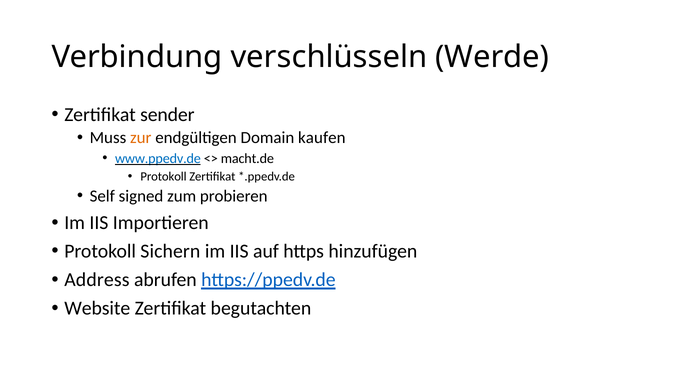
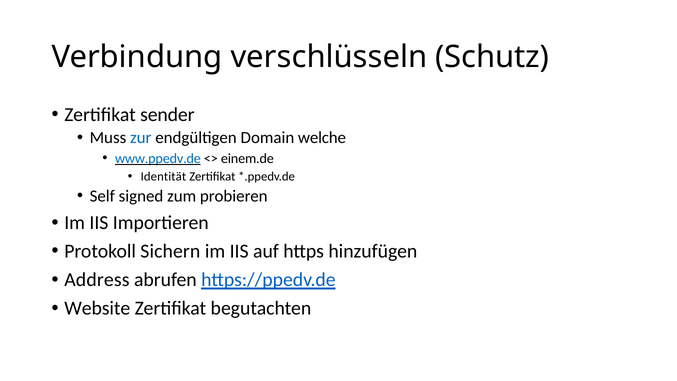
Werde: Werde -> Schutz
zur colour: orange -> blue
kaufen: kaufen -> welche
macht.de: macht.de -> einem.de
Protokoll at (164, 176): Protokoll -> Identität
